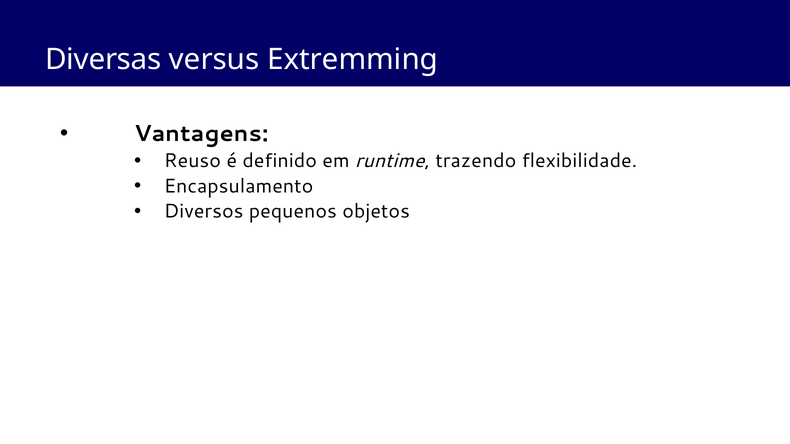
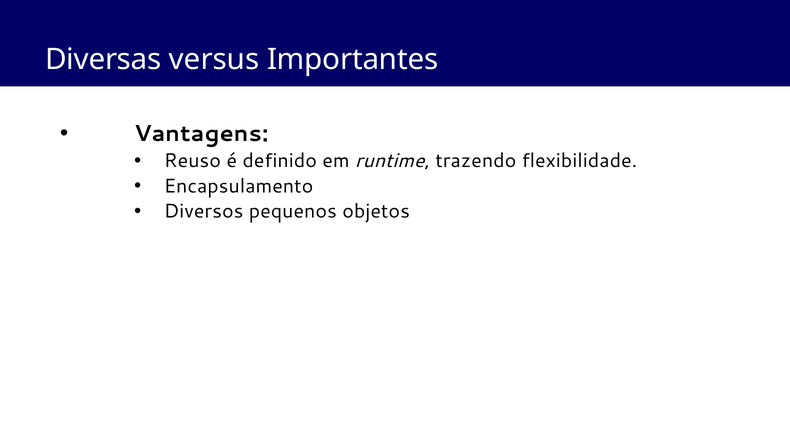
Extremming: Extremming -> Importantes
